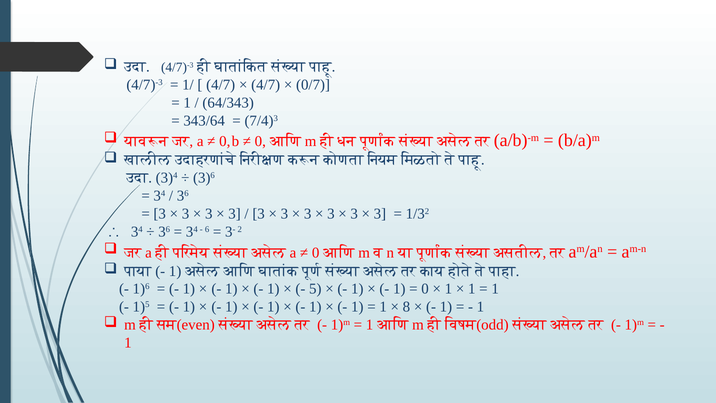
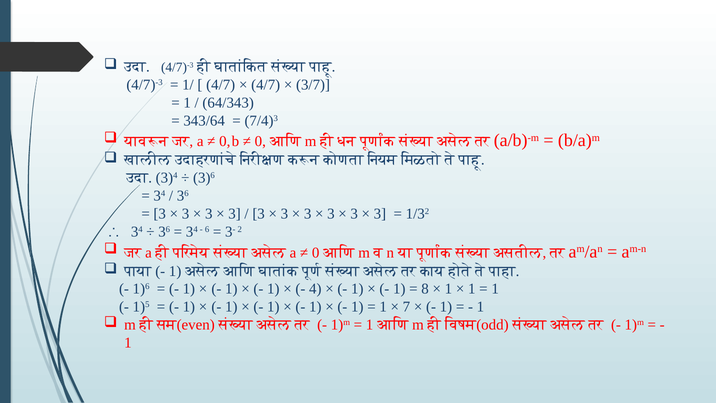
0/7: 0/7 -> 3/7
5: 5 -> 4
0 at (425, 289): 0 -> 8
8: 8 -> 7
